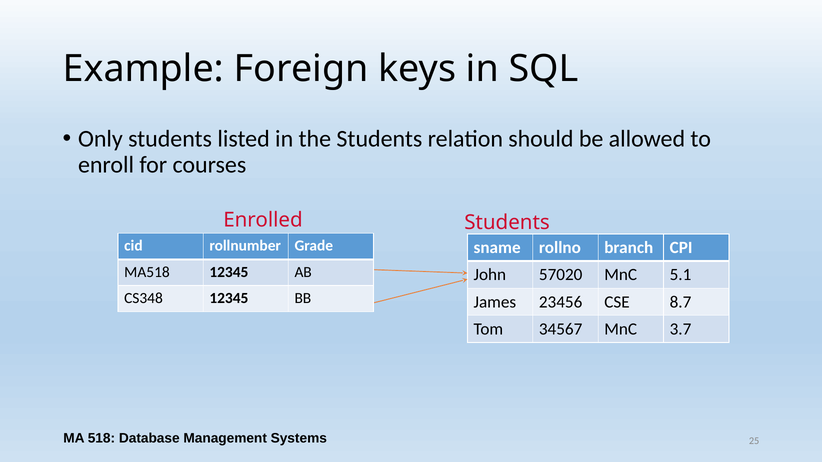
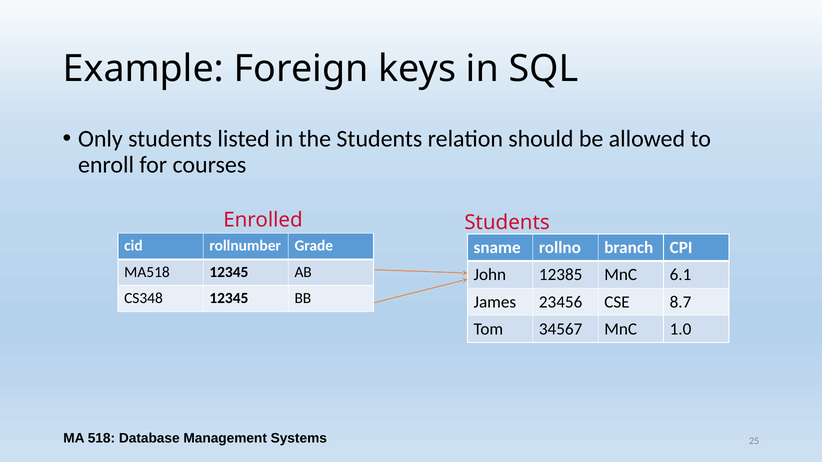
57020: 57020 -> 12385
5.1: 5.1 -> 6.1
3.7: 3.7 -> 1.0
